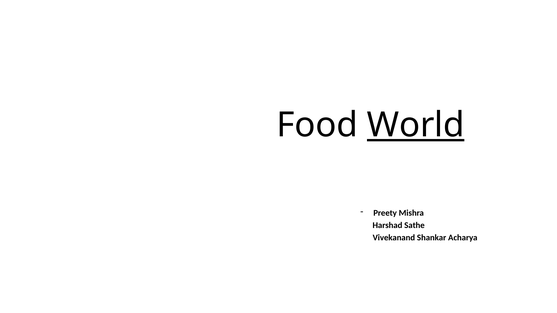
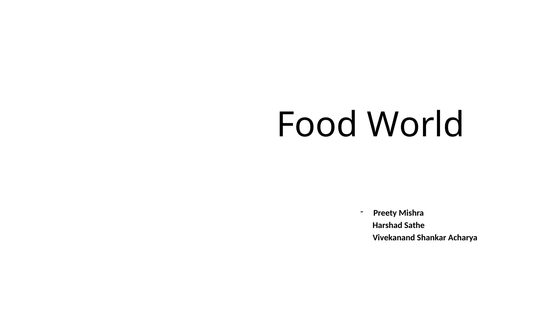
World underline: present -> none
